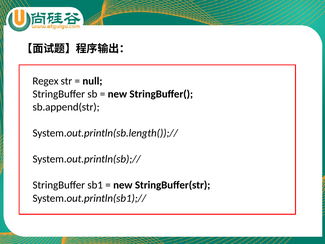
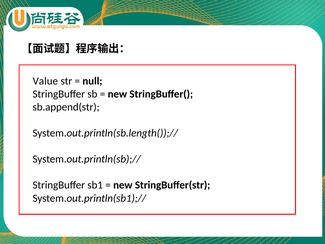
Regex: Regex -> Value
